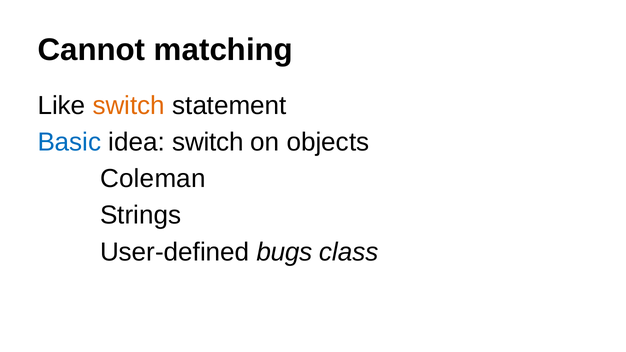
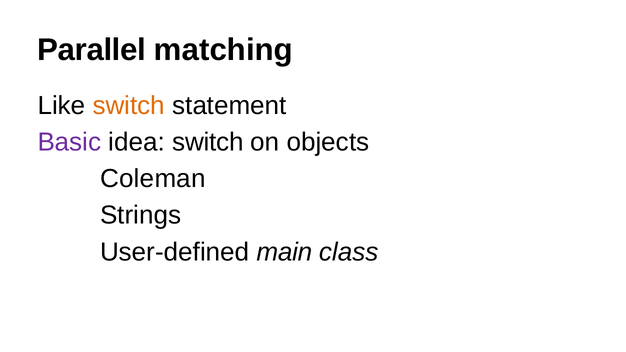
Cannot: Cannot -> Parallel
Basic colour: blue -> purple
bugs: bugs -> main
